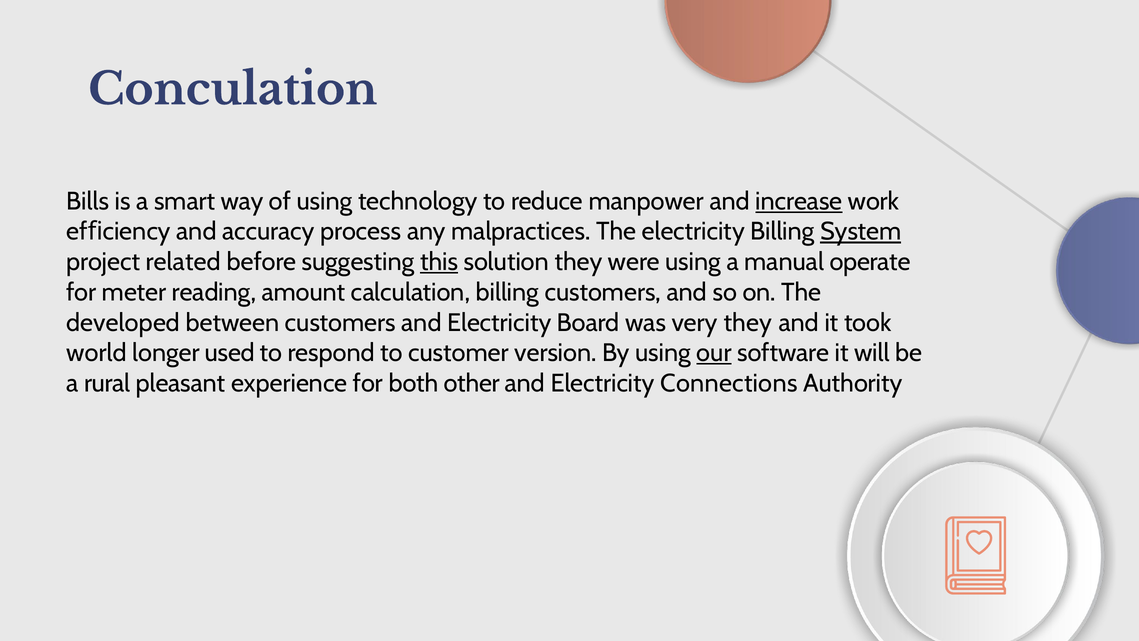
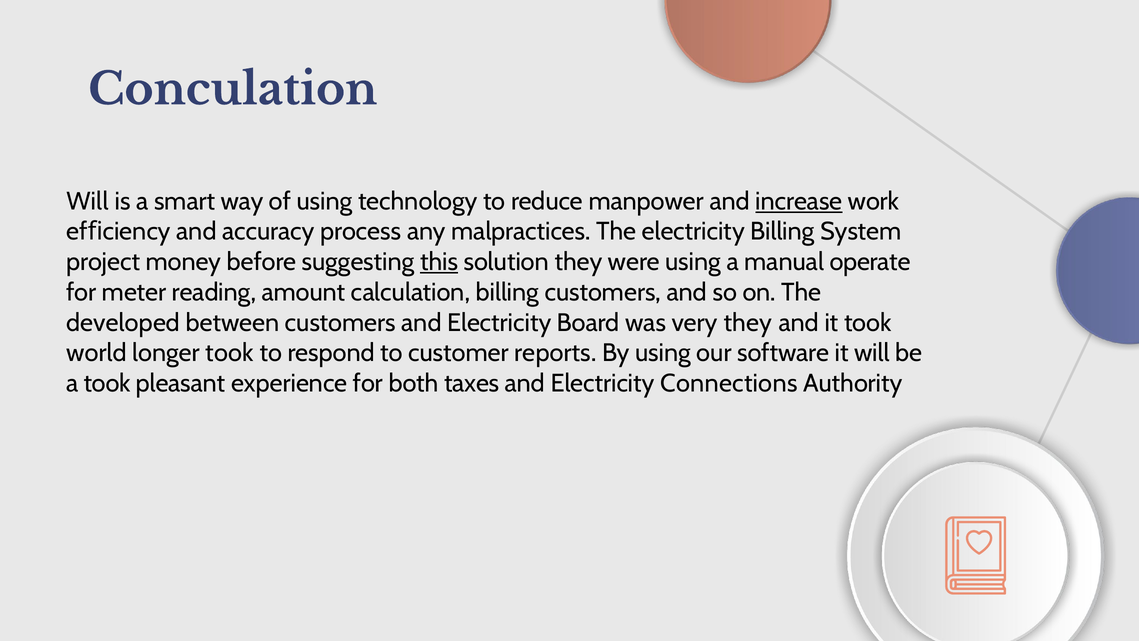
Bills at (88, 201): Bills -> Will
System underline: present -> none
related: related -> money
longer used: used -> took
version: version -> reports
our underline: present -> none
a rural: rural -> took
other: other -> taxes
